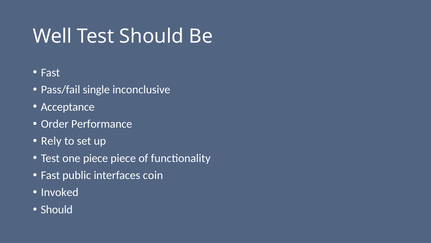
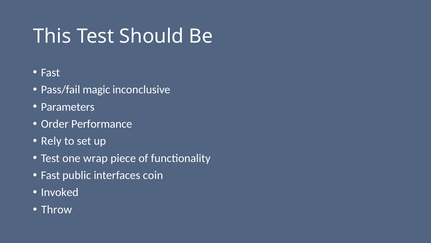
Well: Well -> This
single: single -> magic
Acceptance: Acceptance -> Parameters
one piece: piece -> wrap
Should at (57, 209): Should -> Throw
